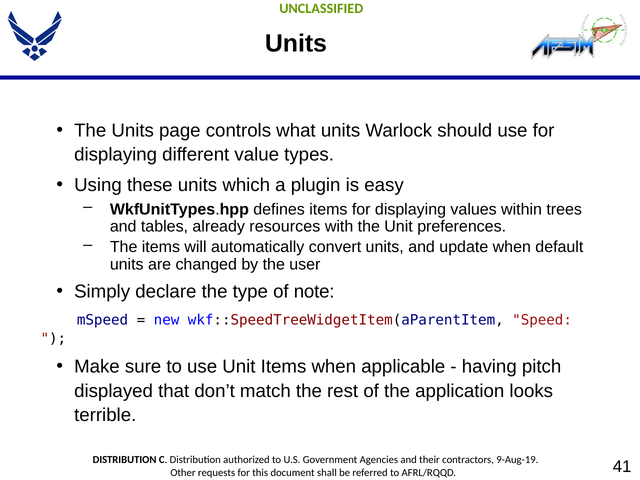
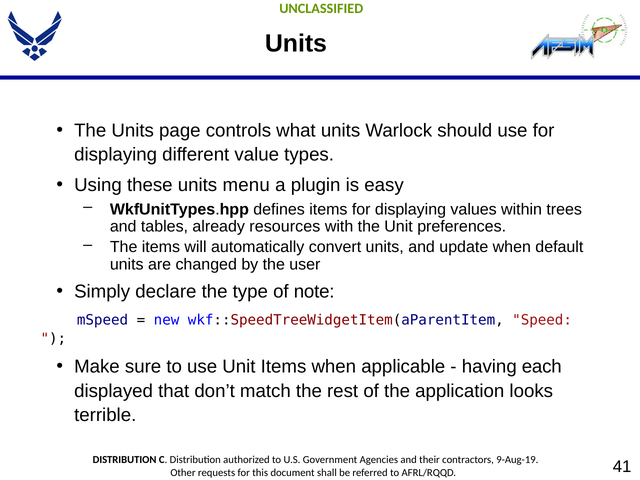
which: which -> menu
pitch: pitch -> each
